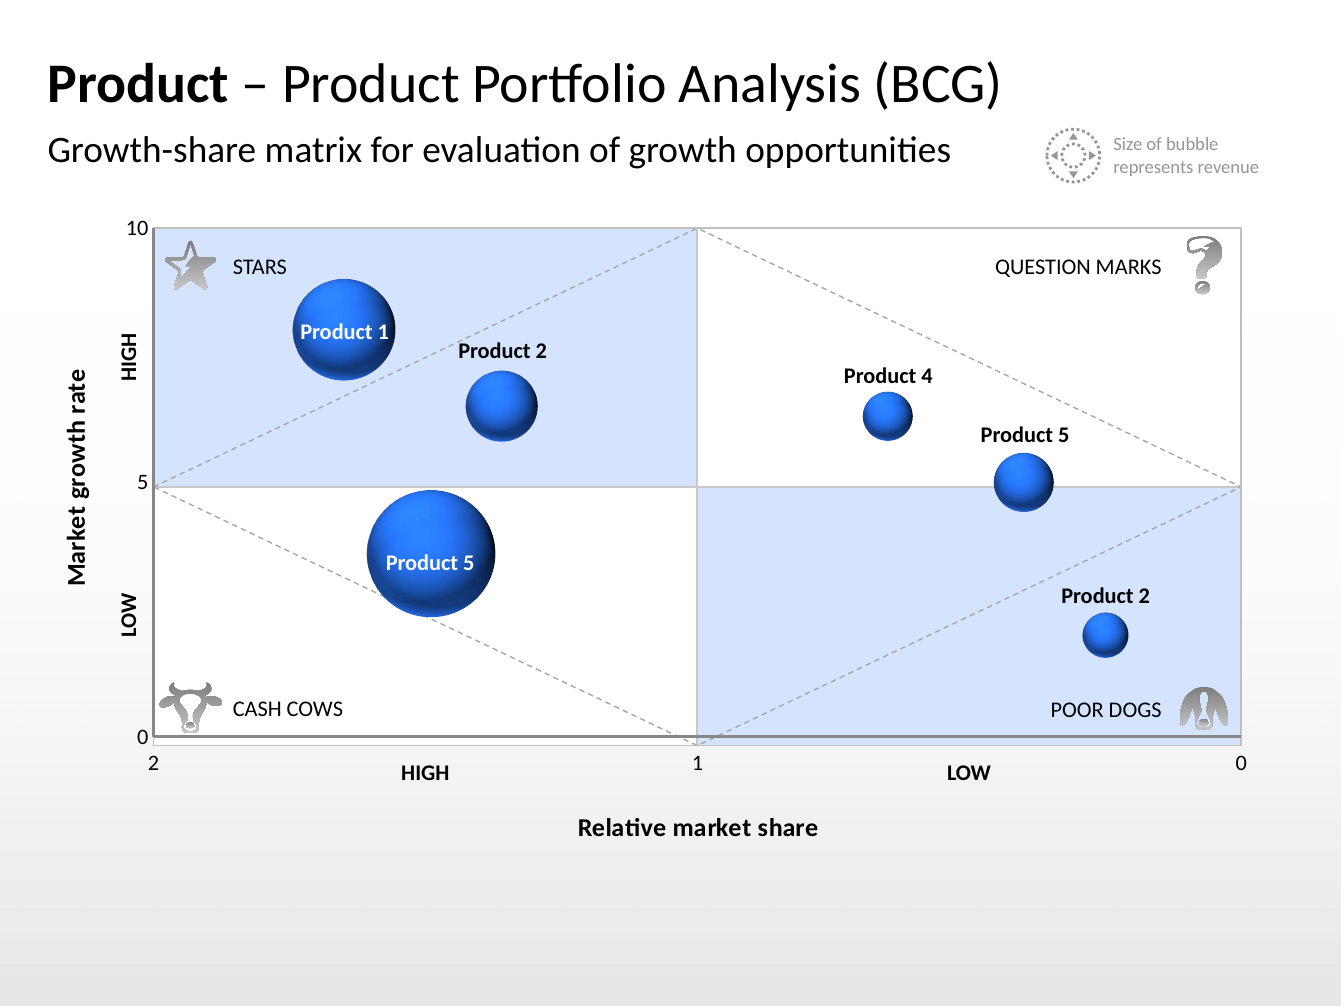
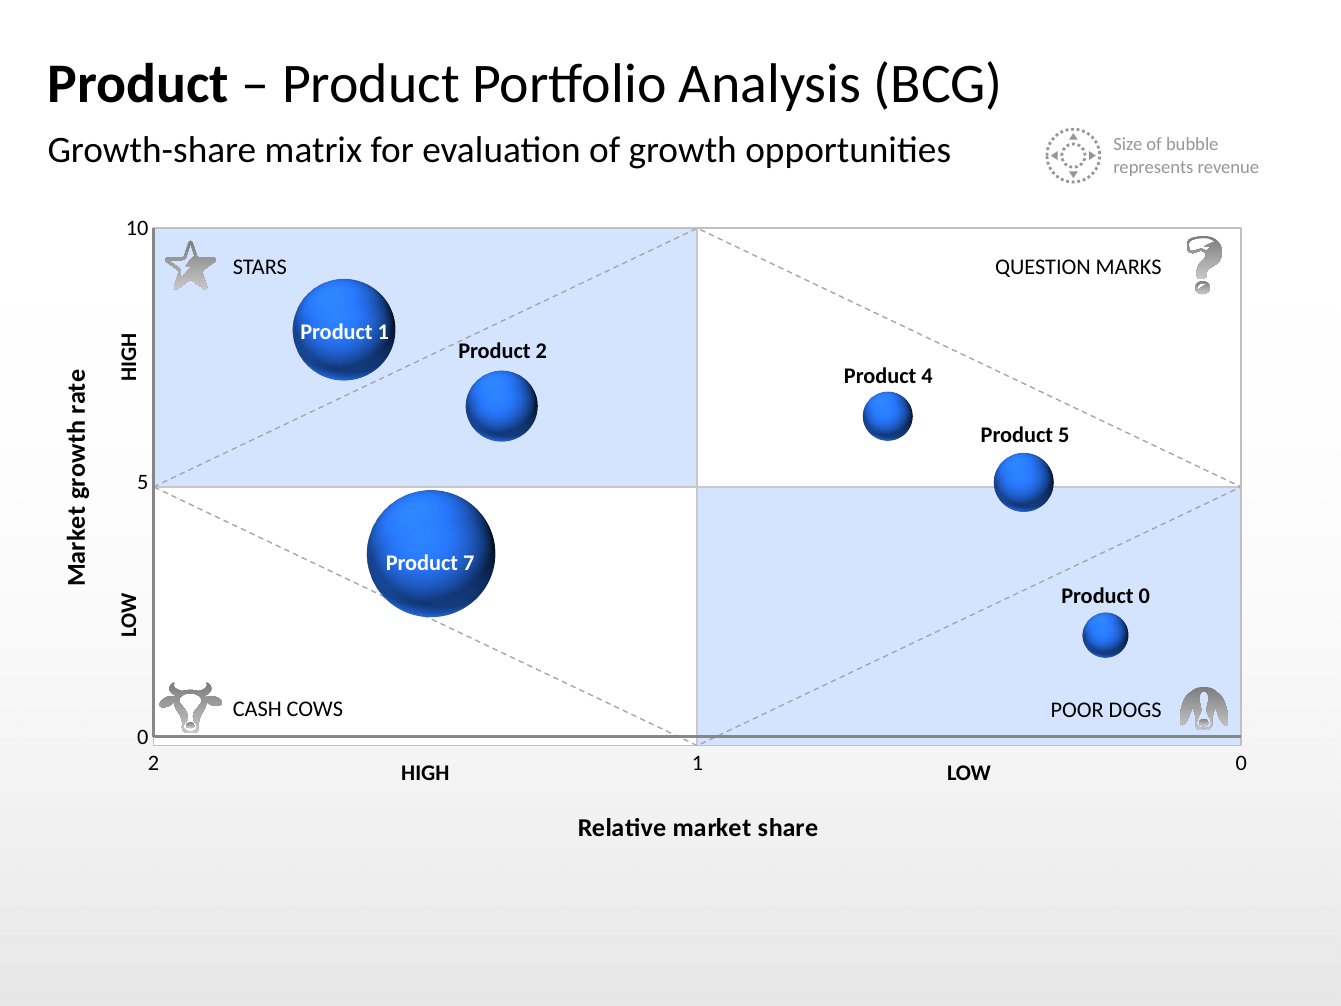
5 at (469, 563): 5 -> 7
2 at (1144, 596): 2 -> 0
